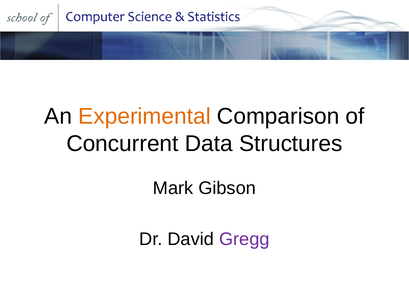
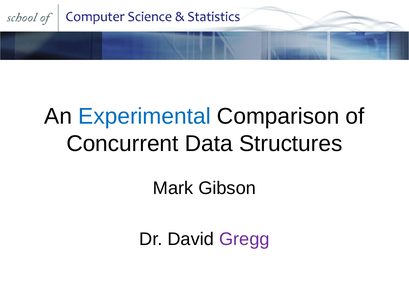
Experimental colour: orange -> blue
